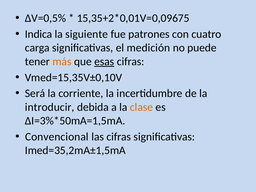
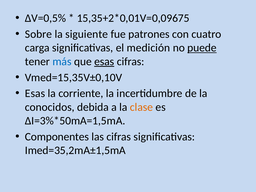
Indica: Indica -> Sobre
puede underline: none -> present
más colour: orange -> blue
Será at (35, 93): Será -> Esas
introducir: introducir -> conocidos
Convencional: Convencional -> Componentes
